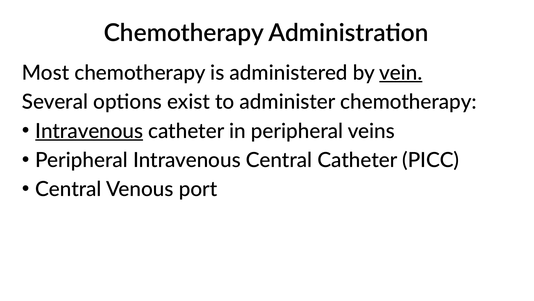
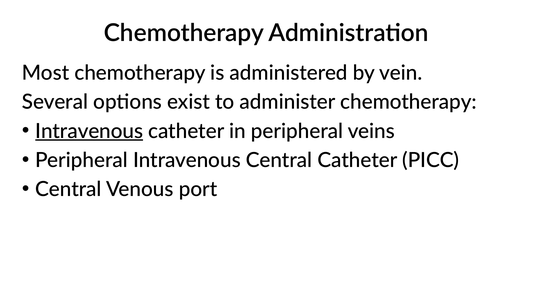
vein underline: present -> none
